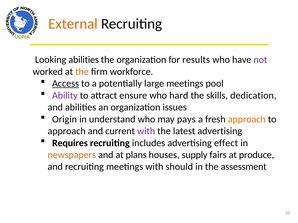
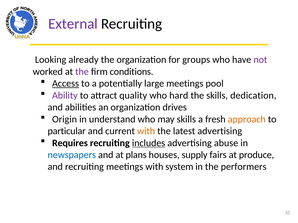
External colour: orange -> purple
Looking abilities: abilities -> already
results: results -> groups
the at (82, 72) colour: orange -> purple
workforce: workforce -> conditions
ensure: ensure -> quality
issues: issues -> drives
may pays: pays -> skills
approach at (67, 131): approach -> particular
with at (146, 131) colour: purple -> orange
includes underline: none -> present
effect: effect -> abuse
newspapers colour: orange -> blue
should: should -> system
assessment: assessment -> performers
